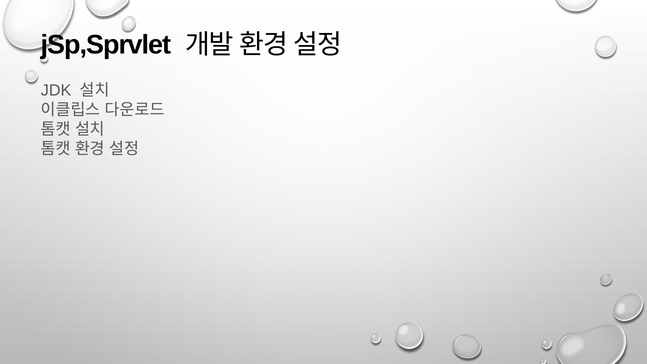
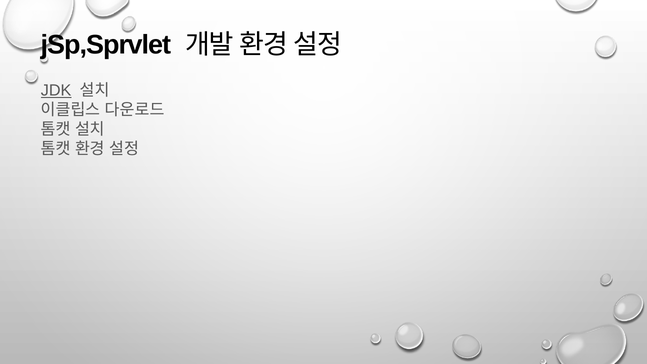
JDK underline: none -> present
